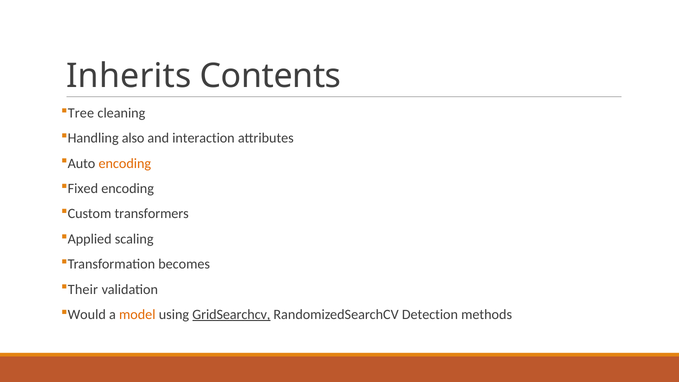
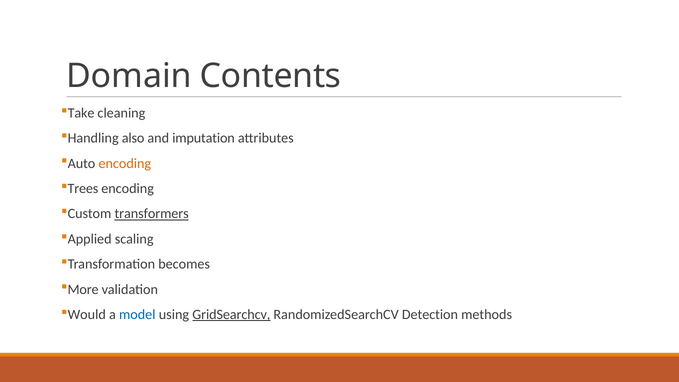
Inherits: Inherits -> Domain
Tree: Tree -> Take
interaction: interaction -> imputation
Fixed: Fixed -> Trees
transformers underline: none -> present
Their: Their -> More
model colour: orange -> blue
